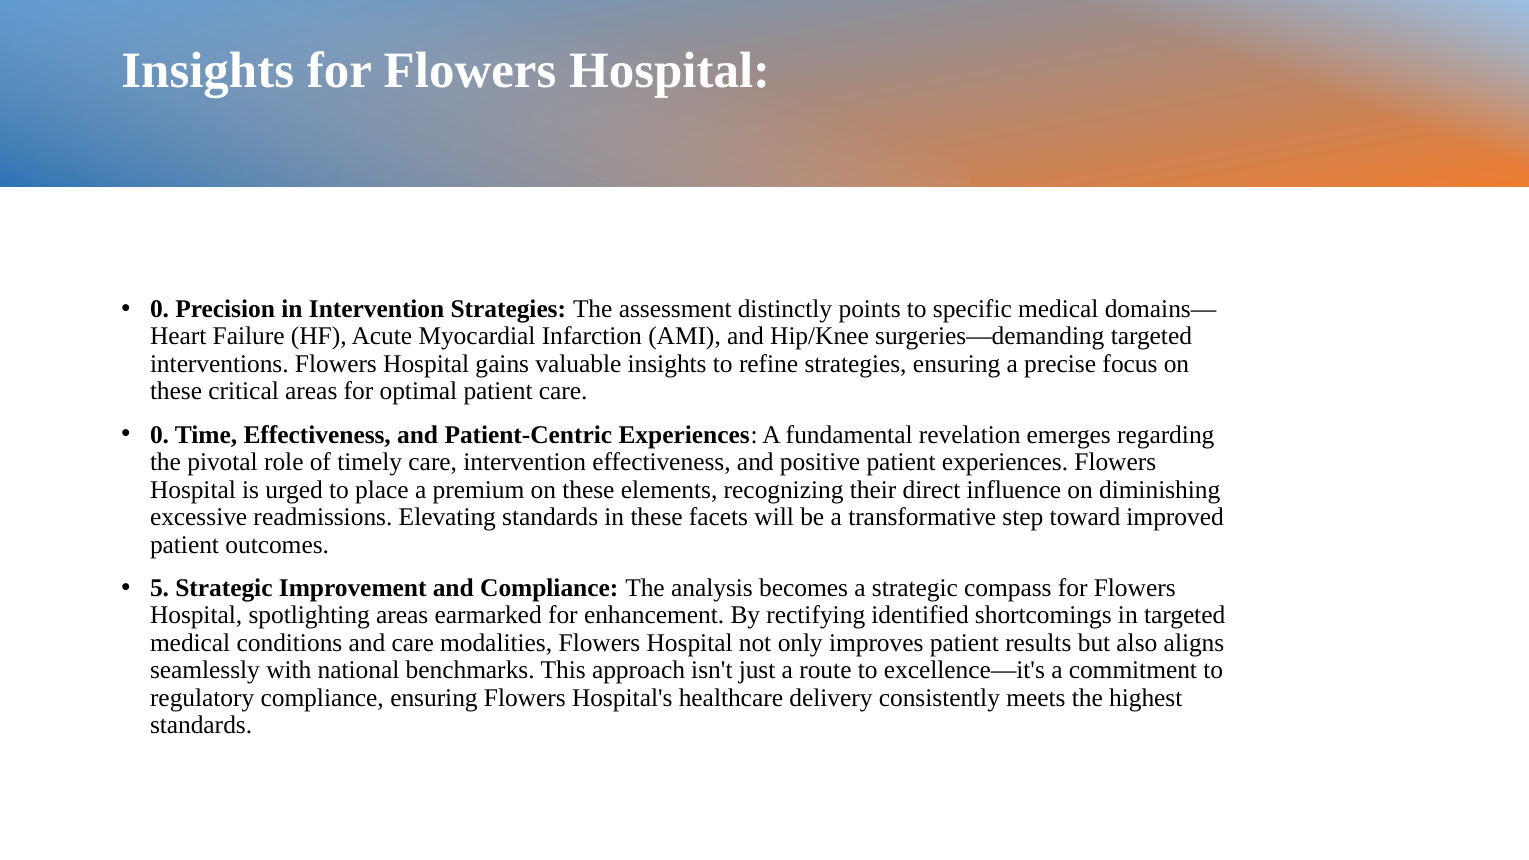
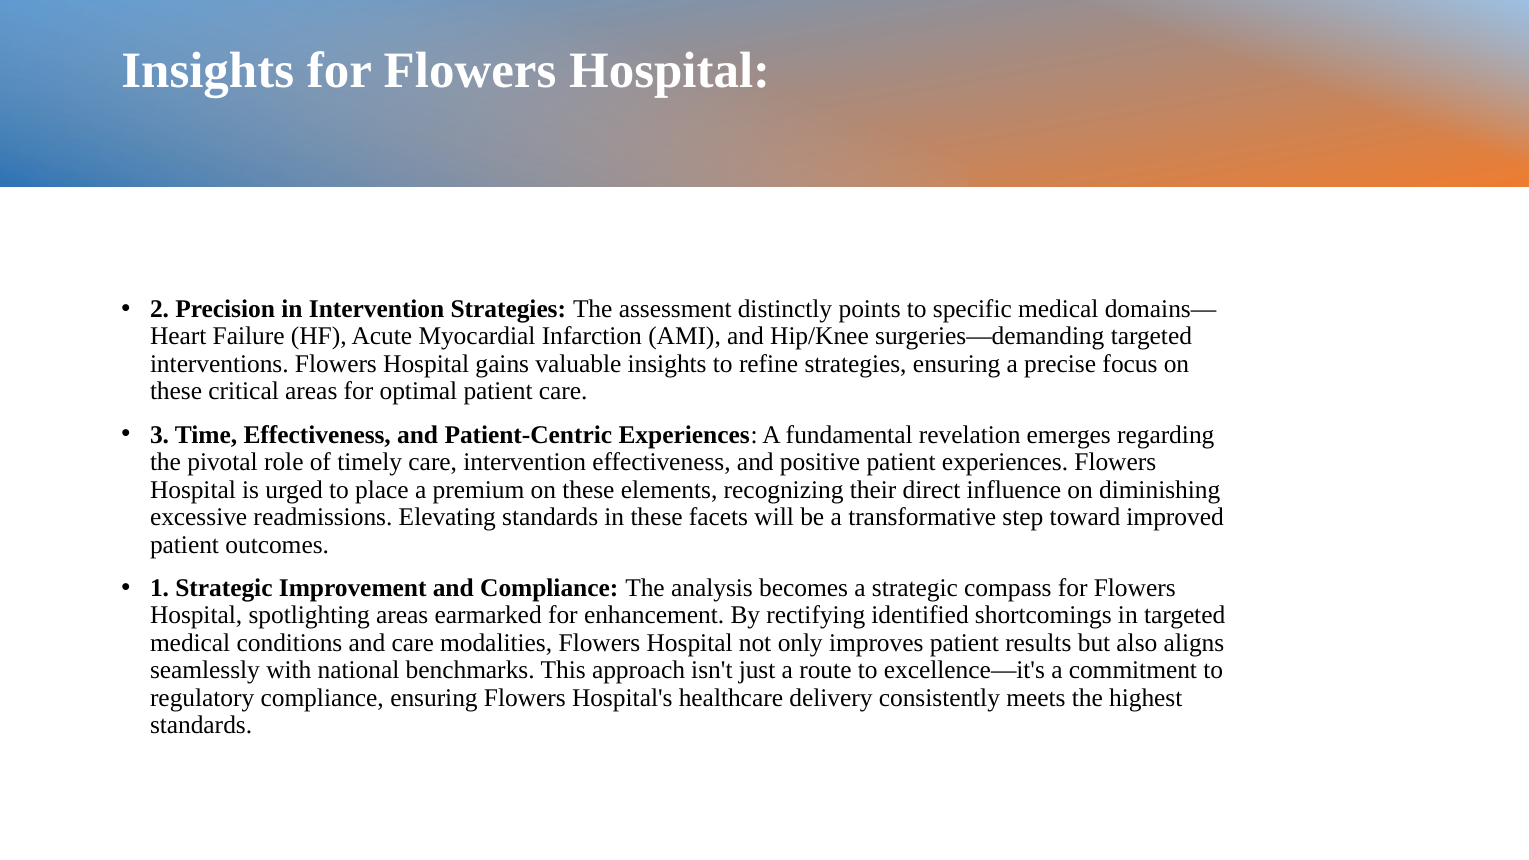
0 at (160, 309): 0 -> 2
0 at (160, 435): 0 -> 3
5: 5 -> 1
